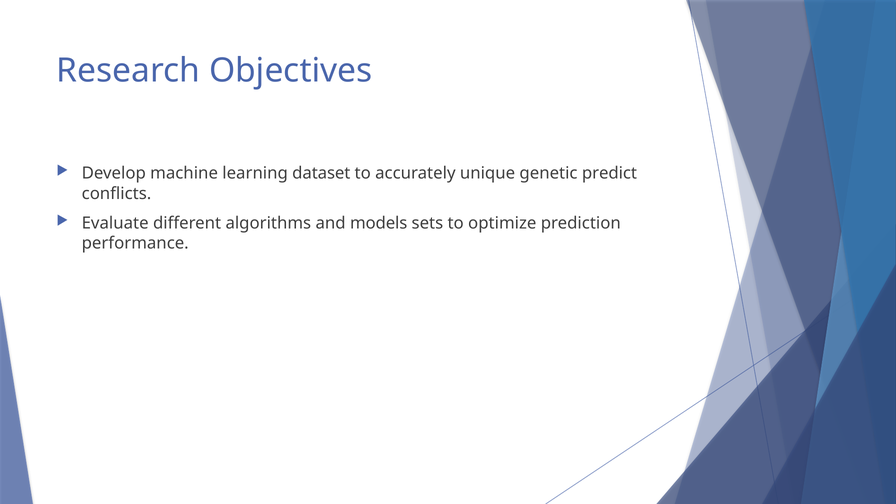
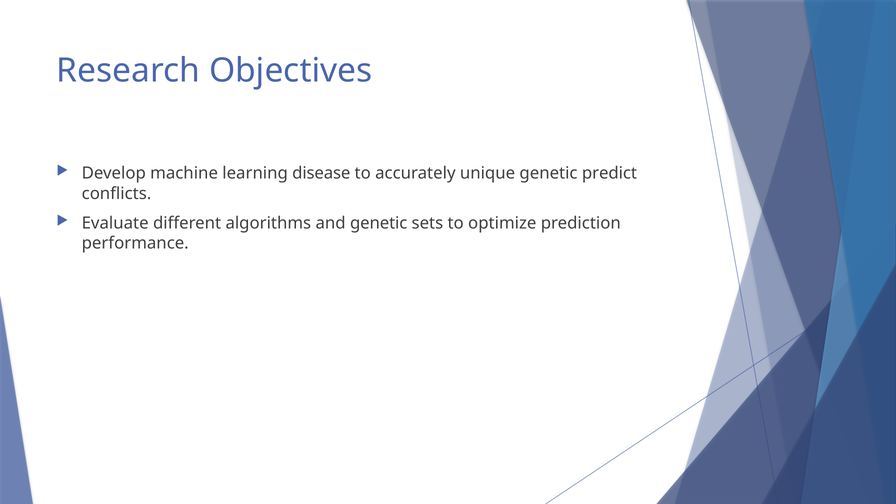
dataset: dataset -> disease
and models: models -> genetic
